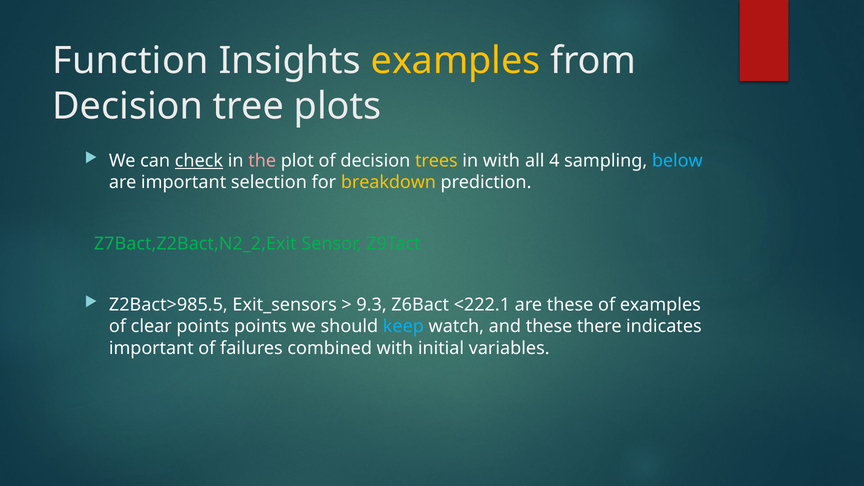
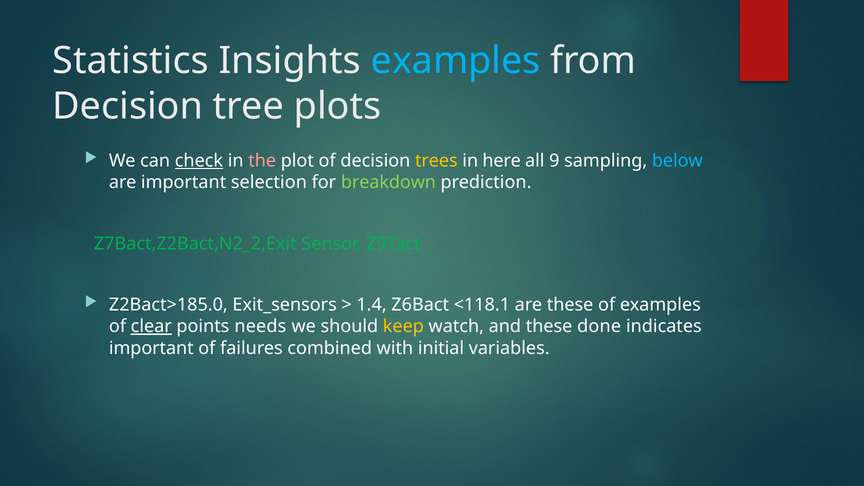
Function: Function -> Statistics
examples at (456, 61) colour: yellow -> light blue
in with: with -> here
4: 4 -> 9
breakdown colour: yellow -> light green
Z2Bact>985.5: Z2Bact>985.5 -> Z2Bact>185.0
9.3: 9.3 -> 1.4
<222.1: <222.1 -> <118.1
clear underline: none -> present
points points: points -> needs
keep colour: light blue -> yellow
there: there -> done
